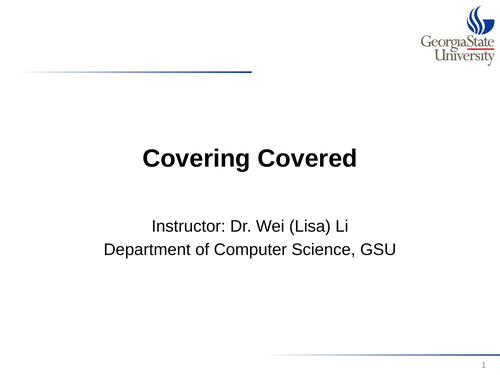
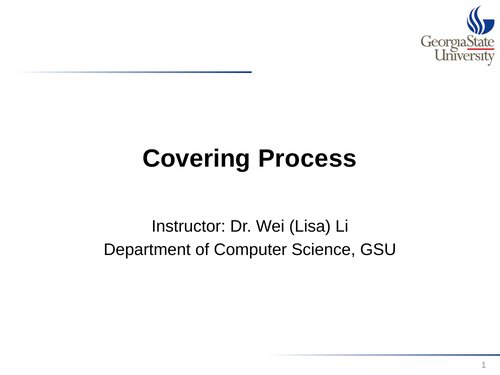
Covered: Covered -> Process
